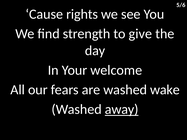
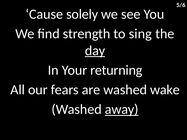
rights: rights -> solely
give: give -> sing
day underline: none -> present
welcome: welcome -> returning
